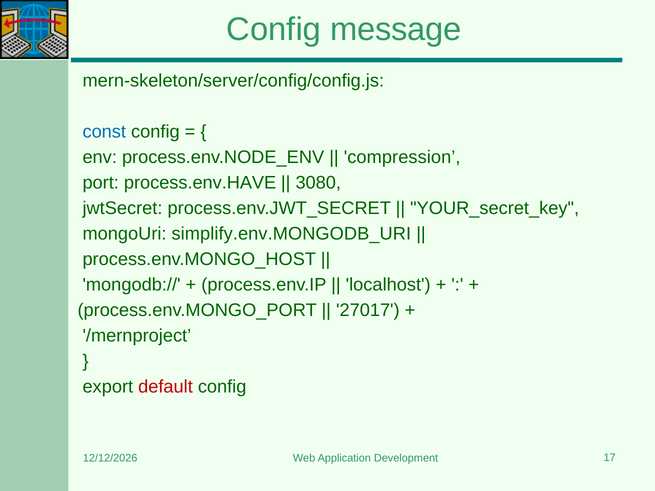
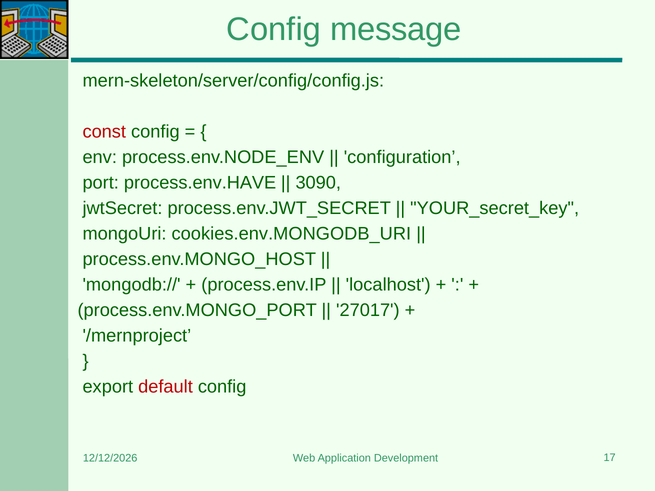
const colour: blue -> red
compression: compression -> configuration
3080: 3080 -> 3090
simplify.env.MONGODB_URI: simplify.env.MONGODB_URI -> cookies.env.MONGODB_URI
